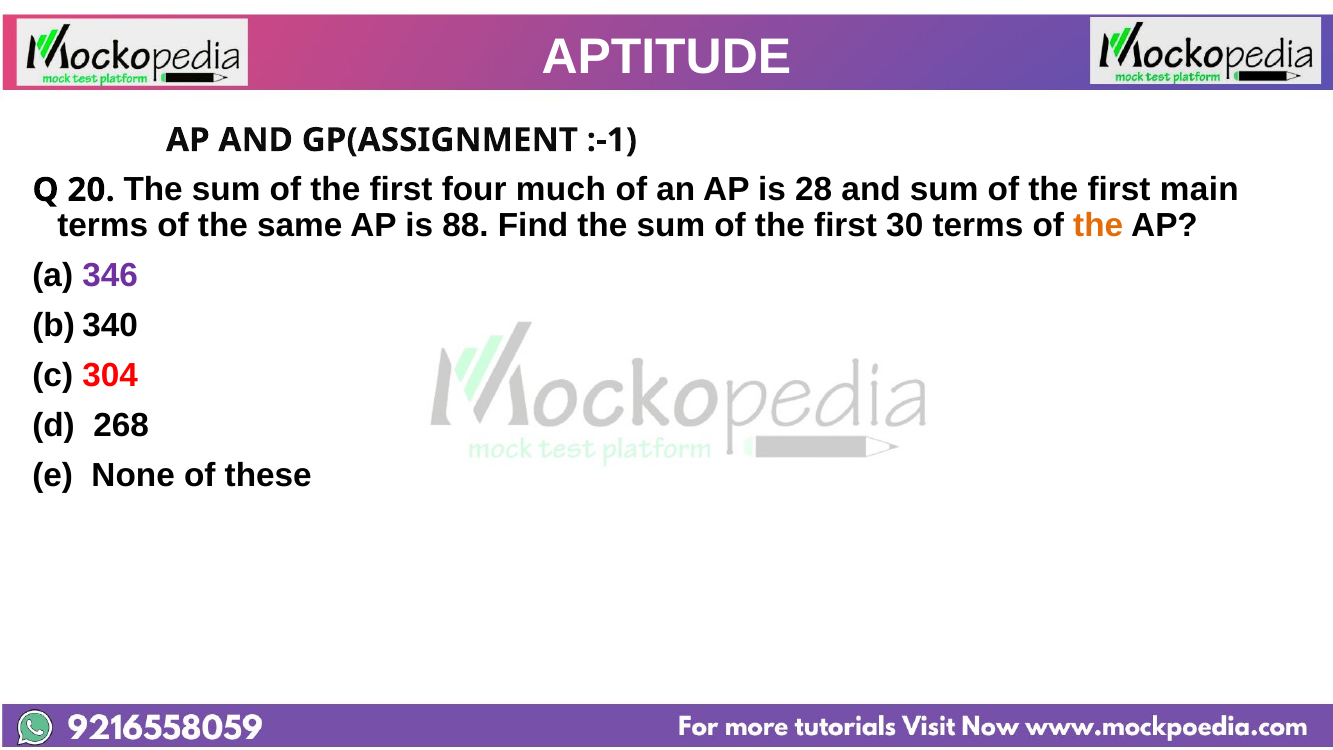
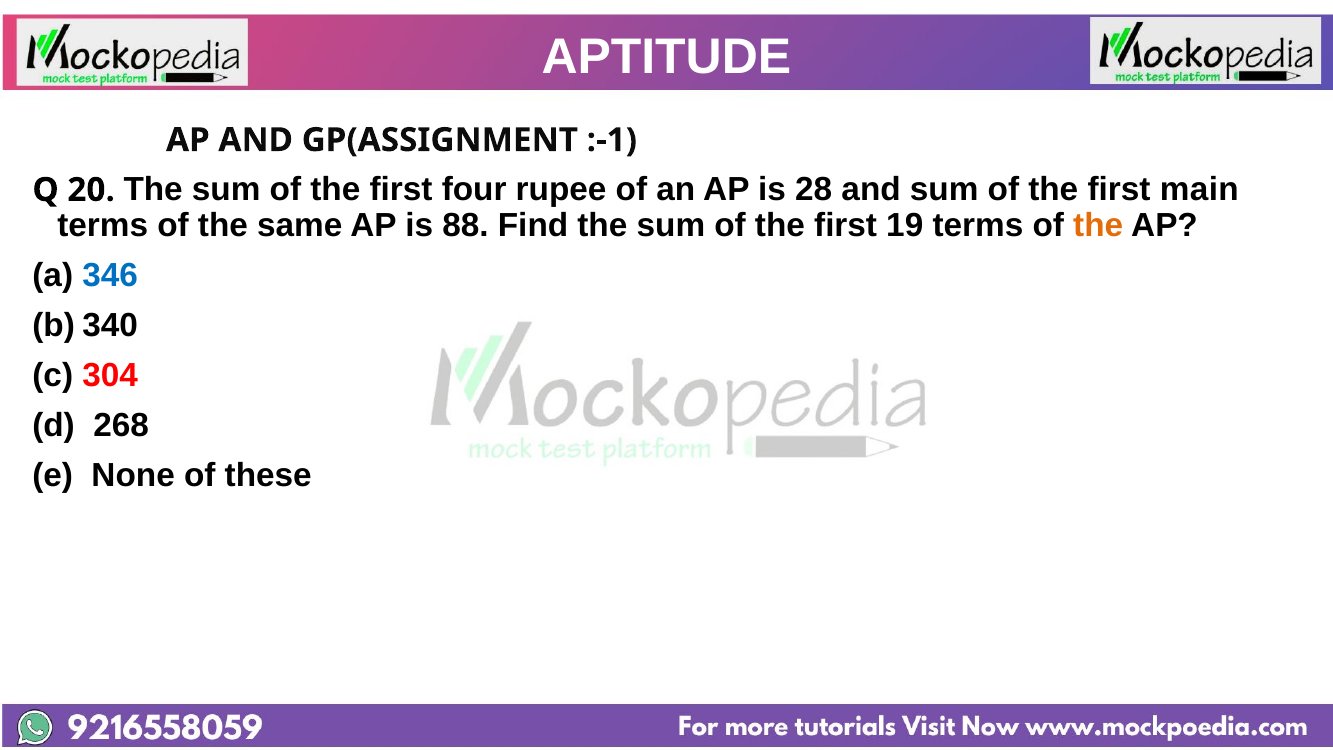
much: much -> rupee
30: 30 -> 19
346 colour: purple -> blue
